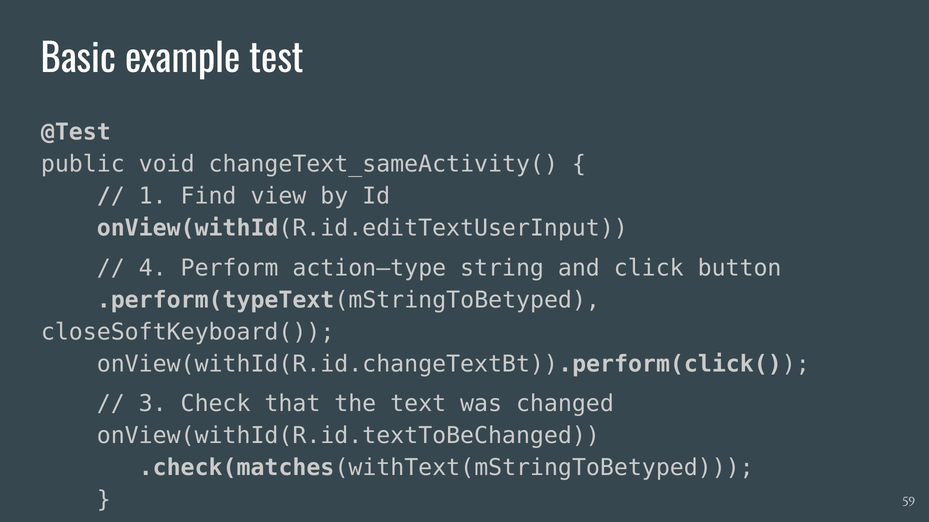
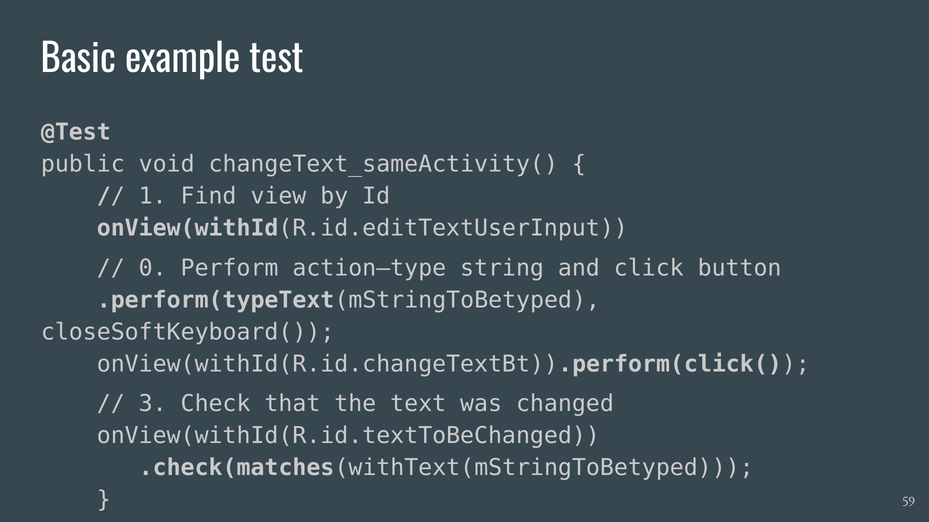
4: 4 -> 0
